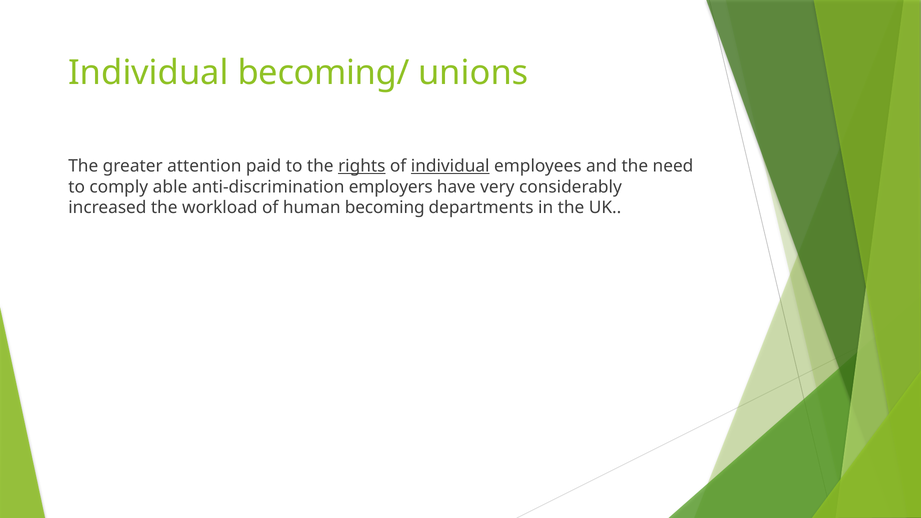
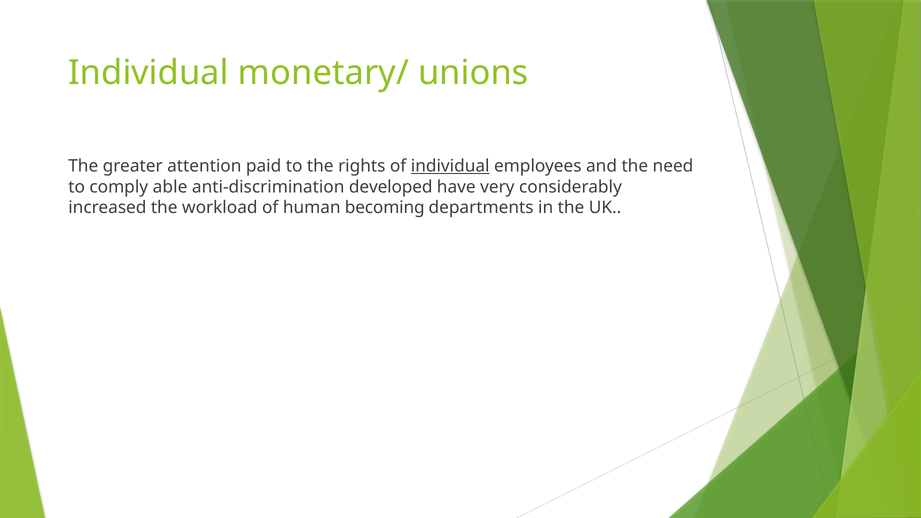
becoming/: becoming/ -> monetary/
rights underline: present -> none
employers: employers -> developed
